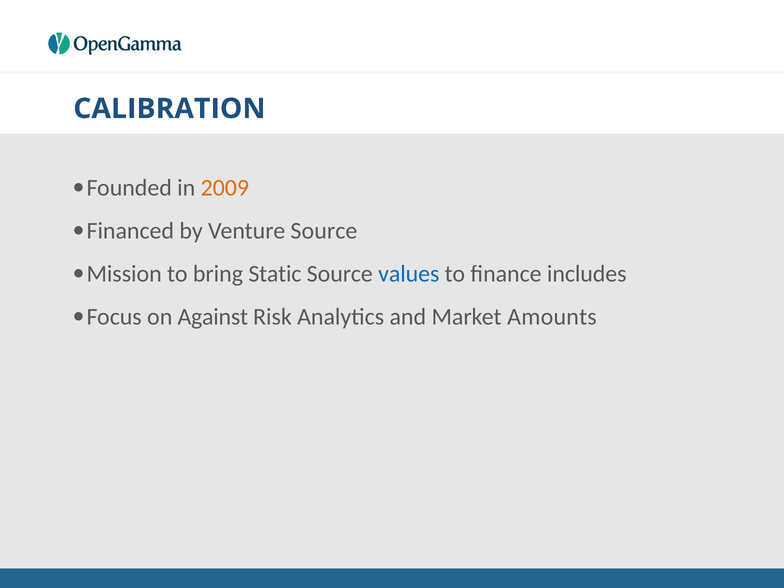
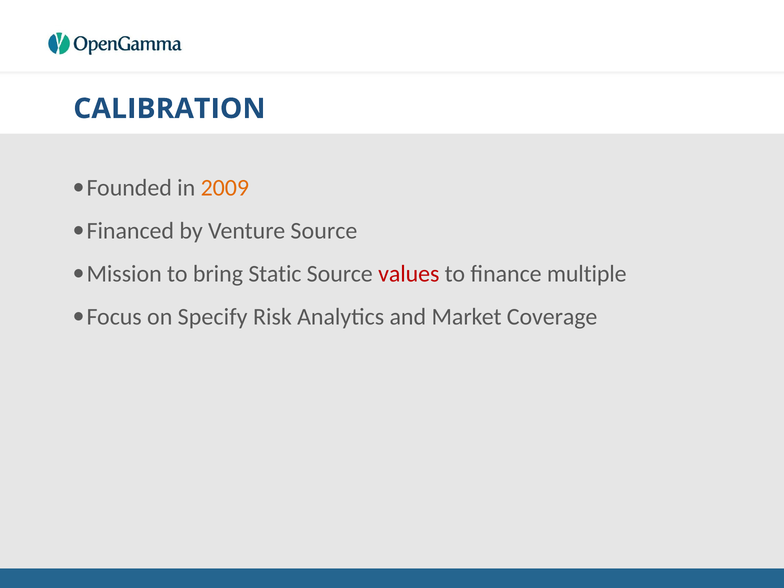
values colour: blue -> red
includes: includes -> multiple
Against: Against -> Specify
Amounts: Amounts -> Coverage
